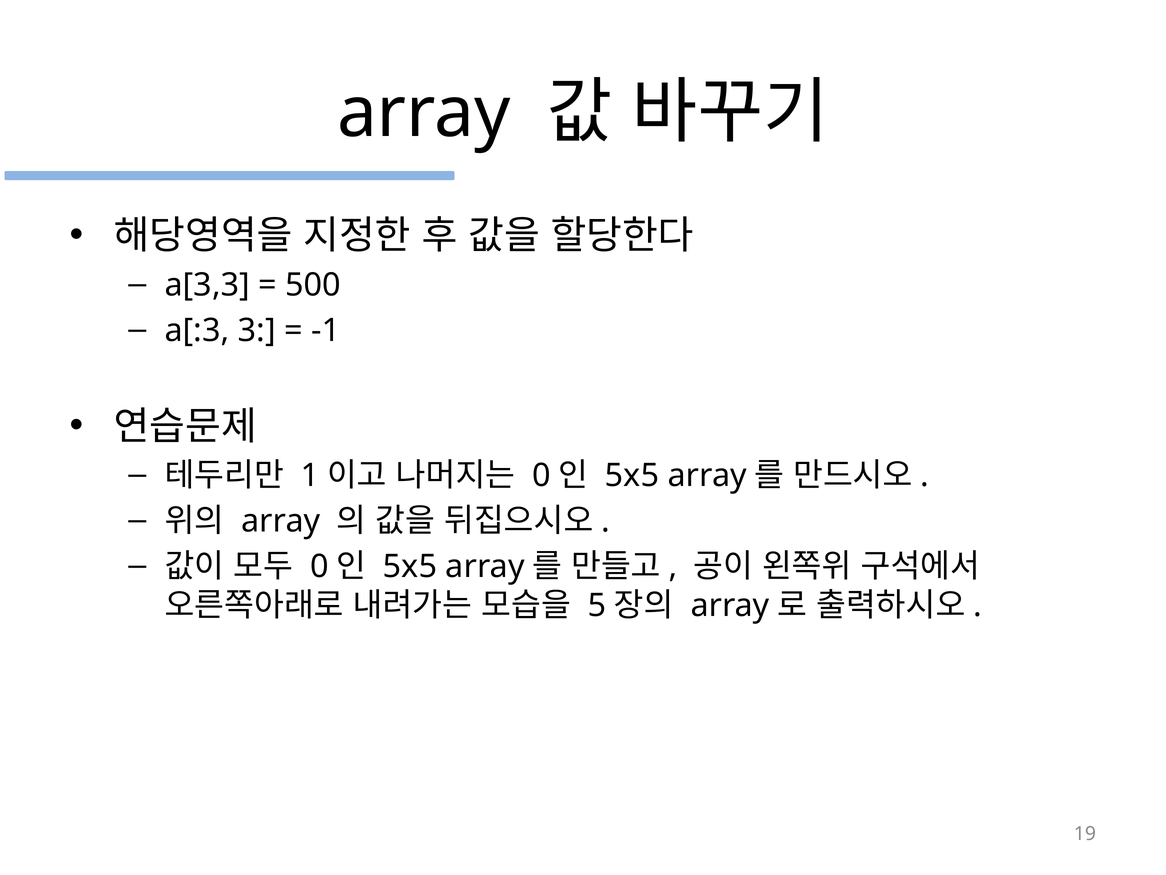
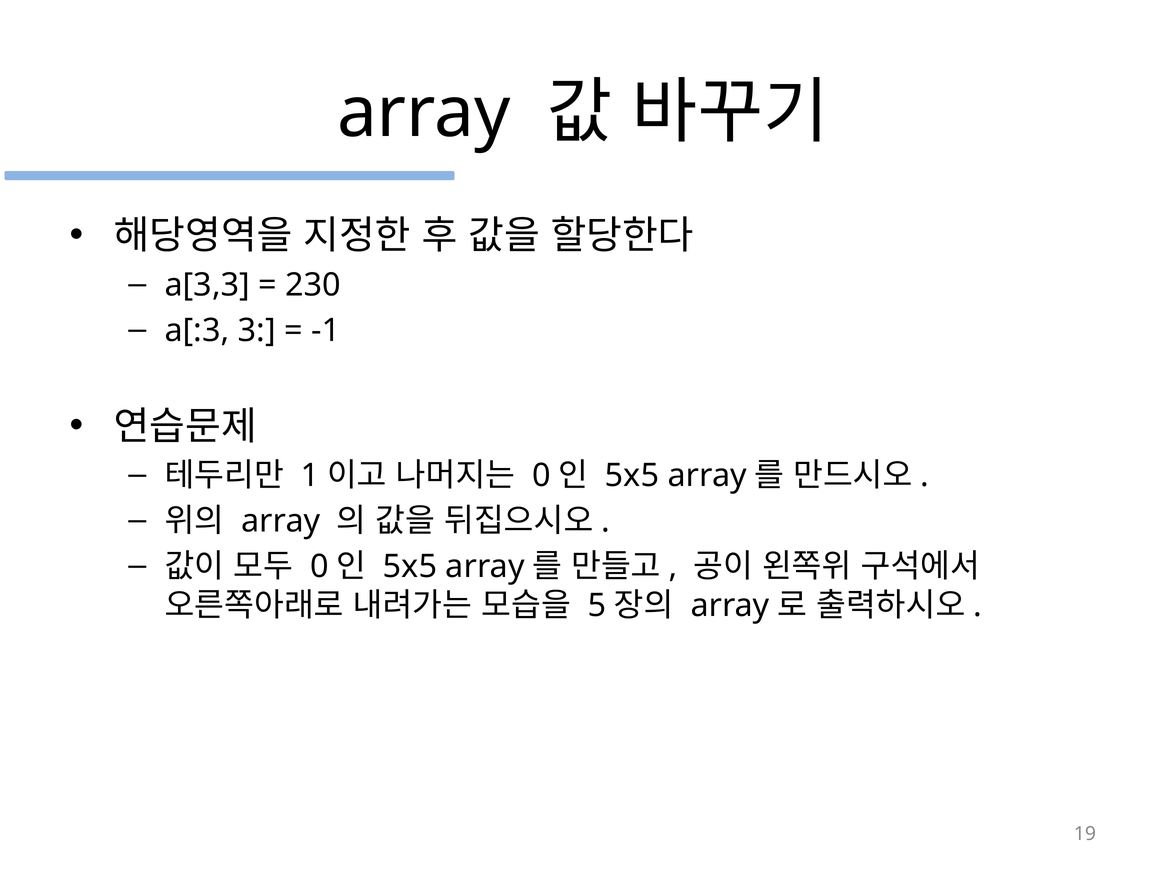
500: 500 -> 230
